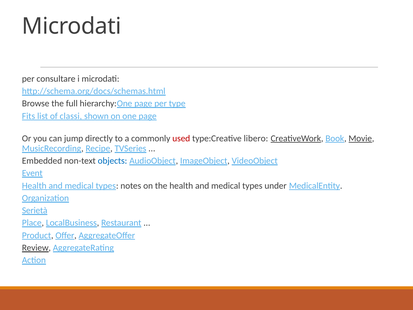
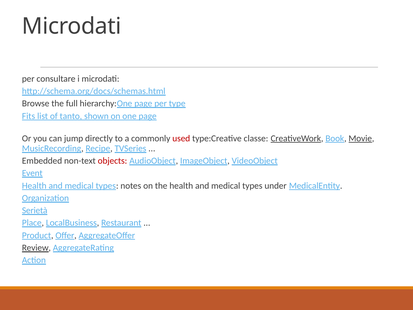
classi: classi -> tanto
libero: libero -> classe
objects colour: blue -> red
